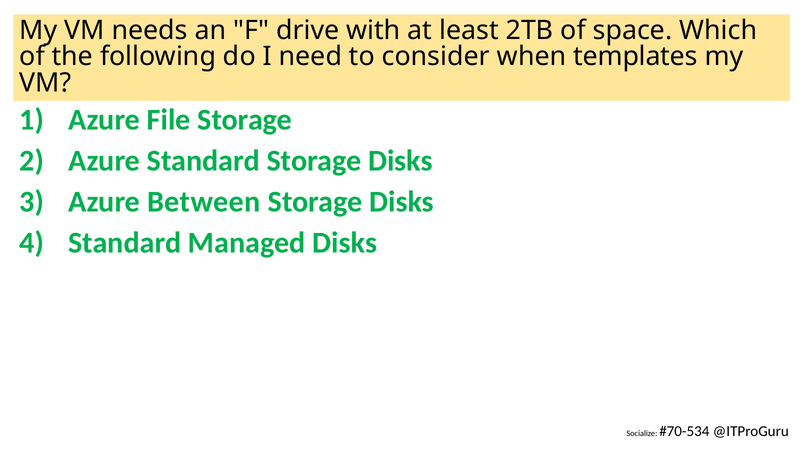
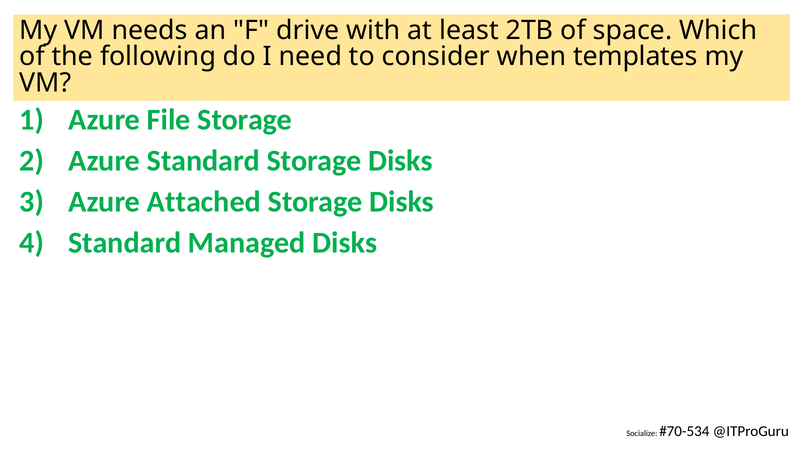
Between: Between -> Attached
